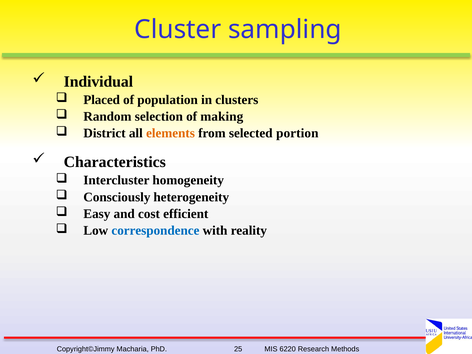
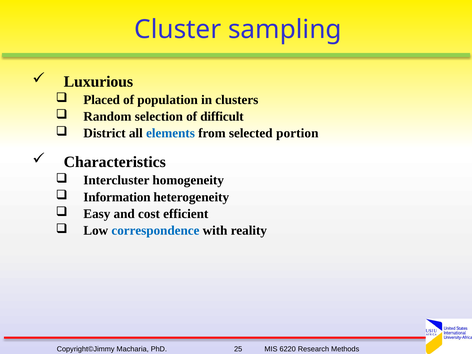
Individual: Individual -> Luxurious
making: making -> difficult
elements colour: orange -> blue
Consciously: Consciously -> Information
